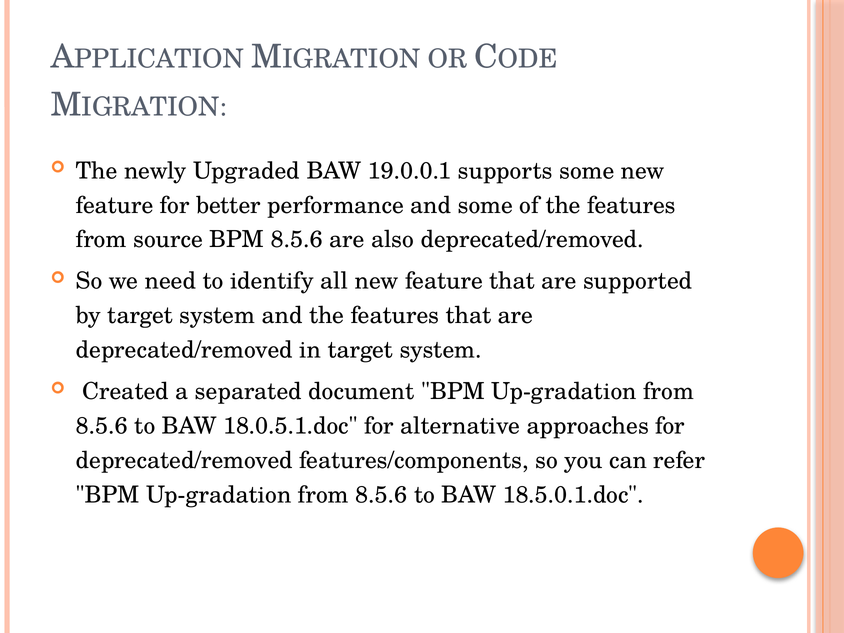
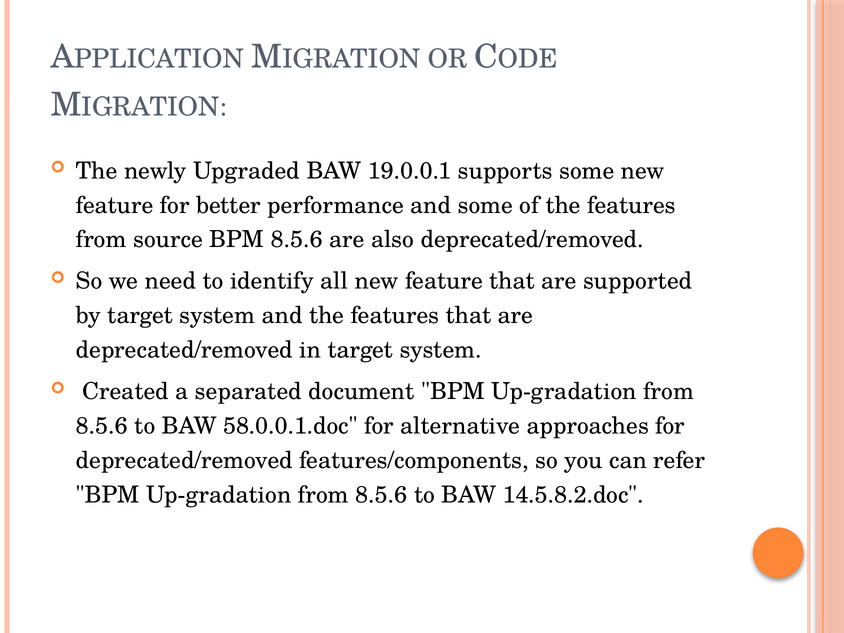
18.0.5.1.doc: 18.0.5.1.doc -> 58.0.0.1.doc
18.5.0.1.doc: 18.5.0.1.doc -> 14.5.8.2.doc
